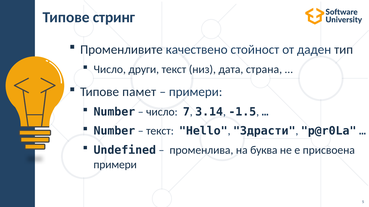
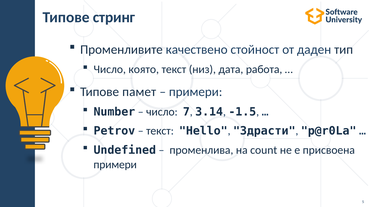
други: други -> която
страна: страна -> работа
Number at (114, 131): Number -> Petrov
буква: буква -> count
